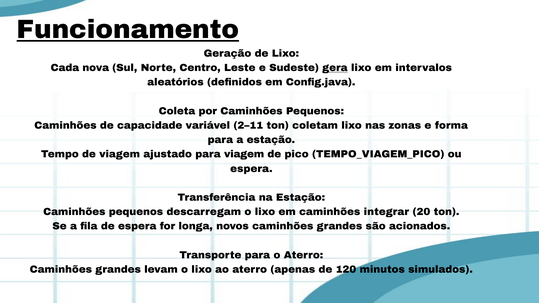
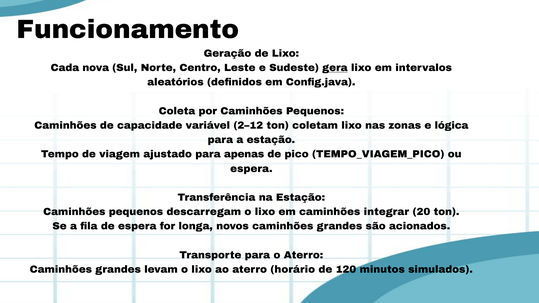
Funcionamento underline: present -> none
2–11: 2–11 -> 2–12
forma: forma -> lógica
para viagem: viagem -> apenas
apenas: apenas -> horário
